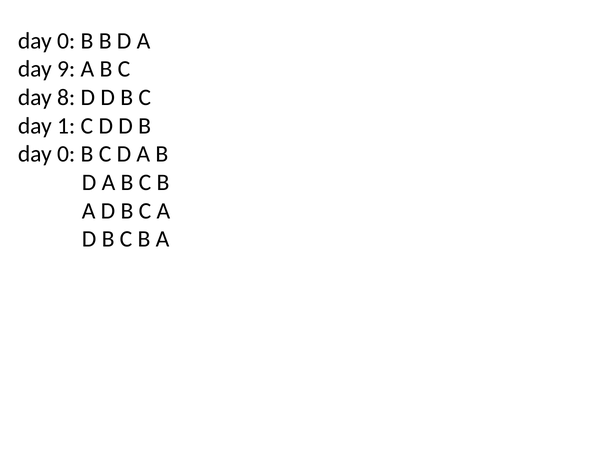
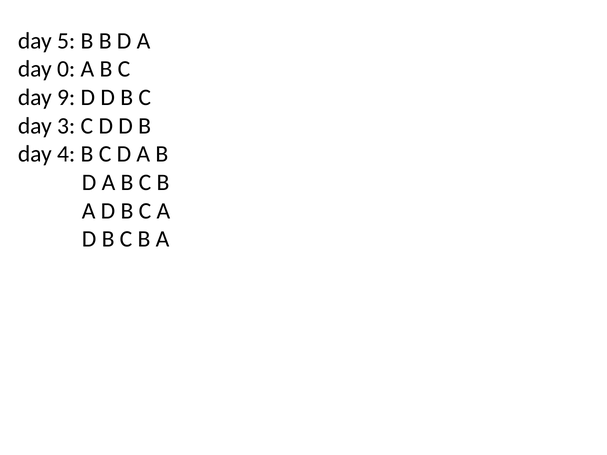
0 at (66, 41): 0 -> 5
9: 9 -> 0
8: 8 -> 9
1: 1 -> 3
0 at (66, 154): 0 -> 4
